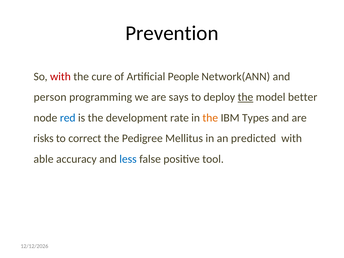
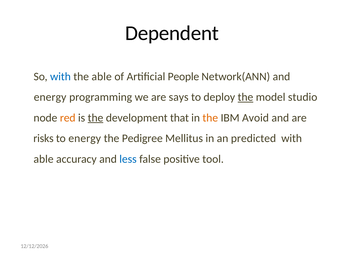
Prevention: Prevention -> Dependent
with at (60, 76) colour: red -> blue
the cure: cure -> able
person at (50, 97): person -> energy
better: better -> studio
red colour: blue -> orange
the at (96, 118) underline: none -> present
rate: rate -> that
Types: Types -> Avoid
to correct: correct -> energy
